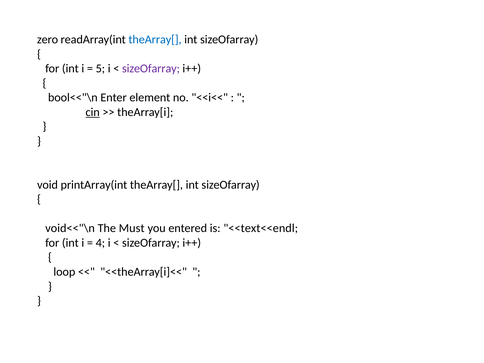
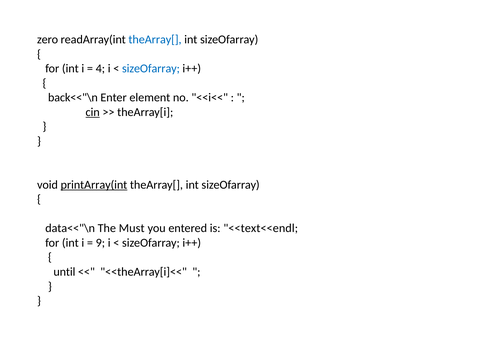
5: 5 -> 4
sizeOfarray at (151, 69) colour: purple -> blue
bool<<"\n: bool<<"\n -> back<<"\n
printArray(int underline: none -> present
void<<"\n: void<<"\n -> data<<"\n
4: 4 -> 9
loop: loop -> until
